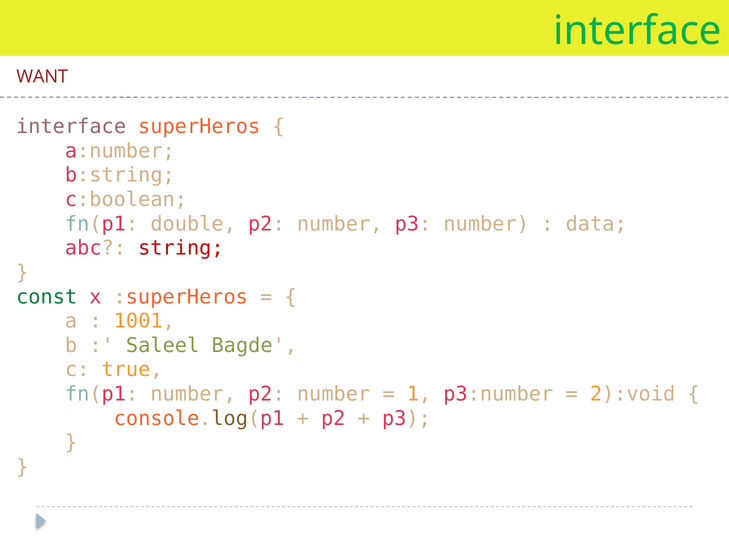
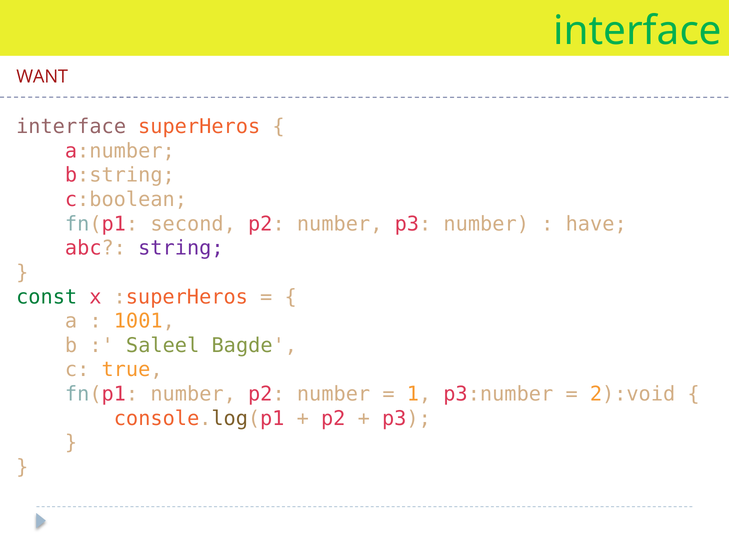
double: double -> second
data: data -> have
string colour: red -> purple
